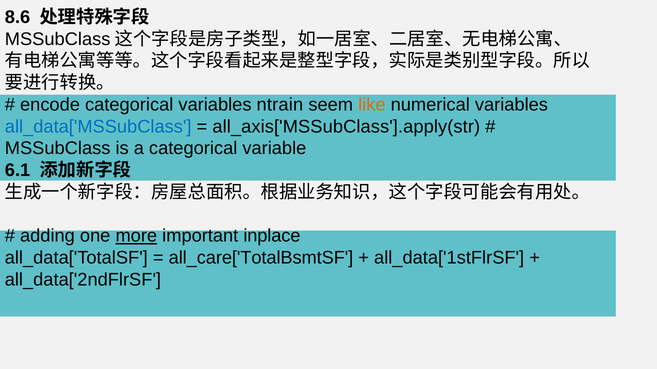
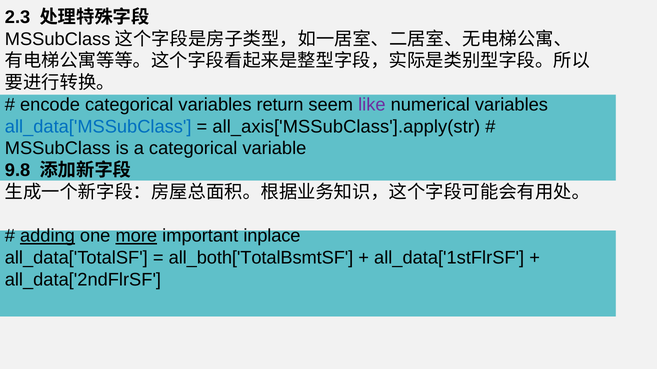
8.6: 8.6 -> 2.3
ntrain: ntrain -> return
like colour: orange -> purple
6.1: 6.1 -> 9.8
adding underline: none -> present
all_care['TotalBsmtSF: all_care['TotalBsmtSF -> all_both['TotalBsmtSF
